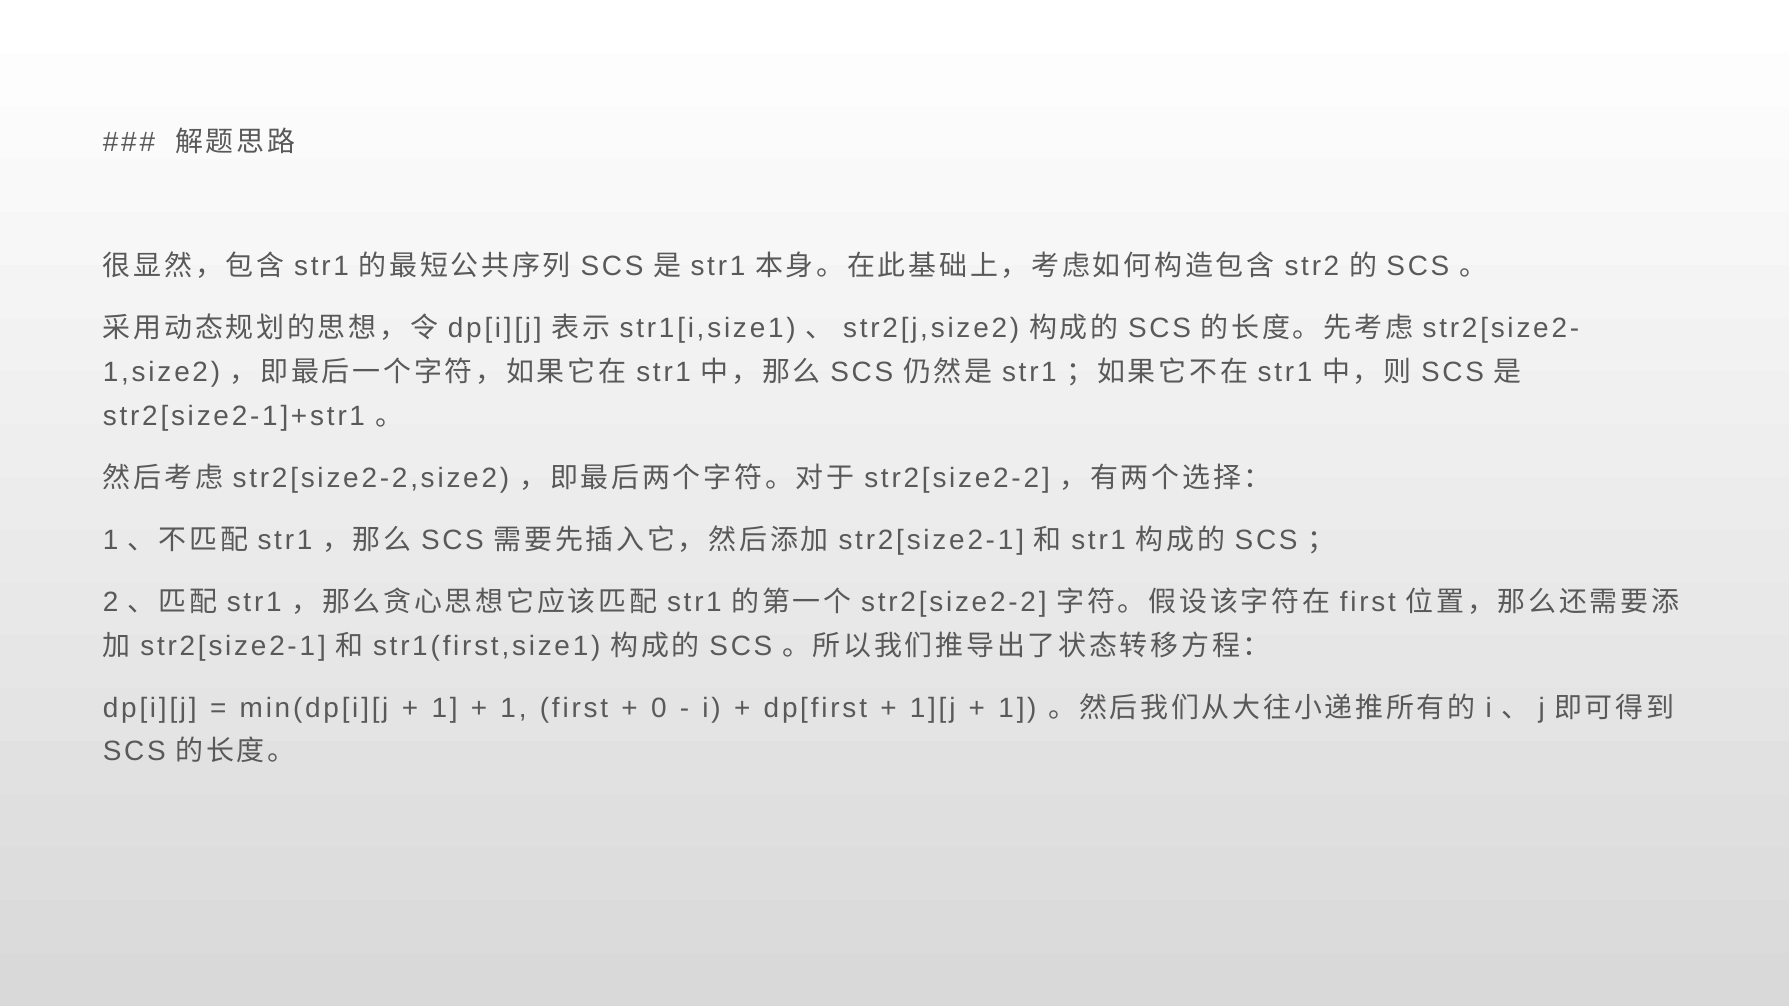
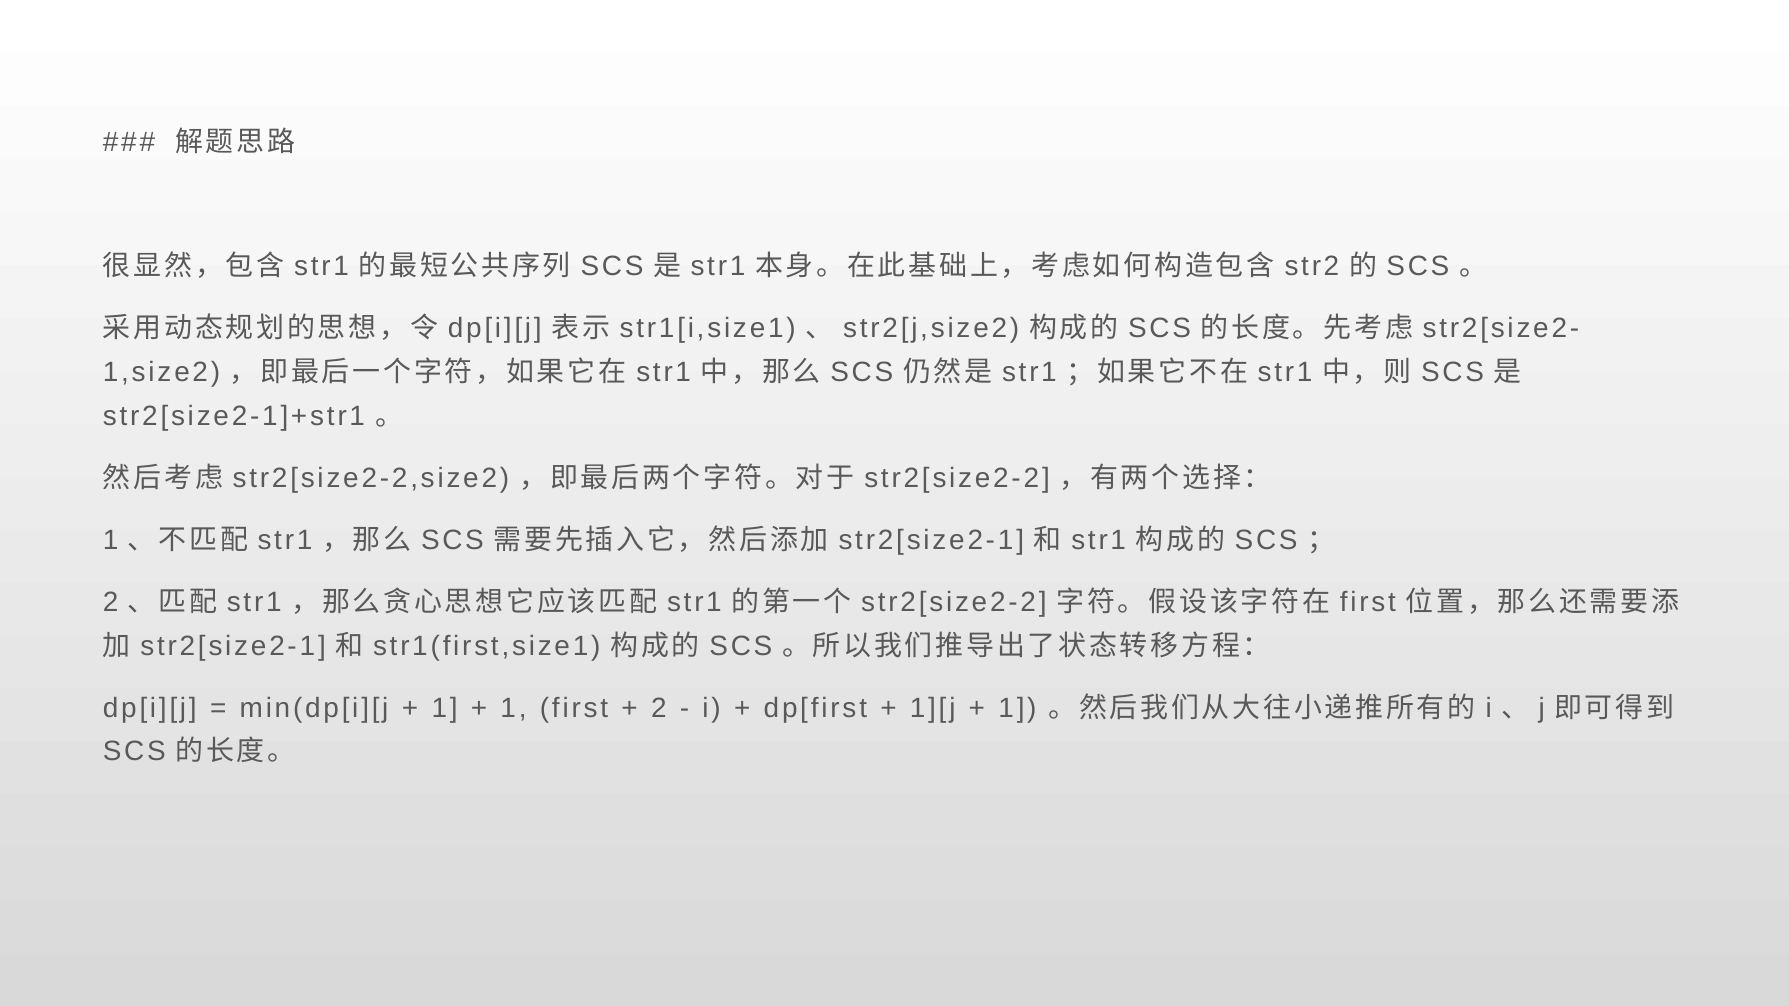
0 at (659, 708): 0 -> 2
